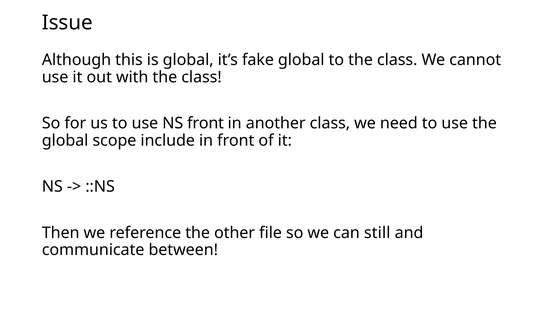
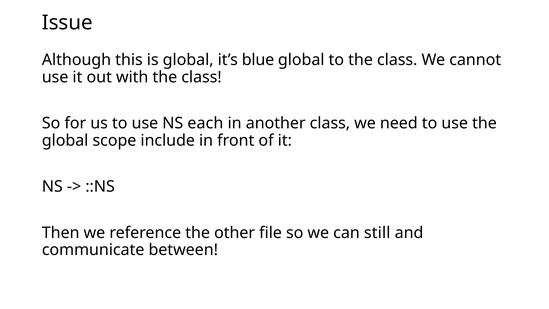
fake: fake -> blue
NS front: front -> each
